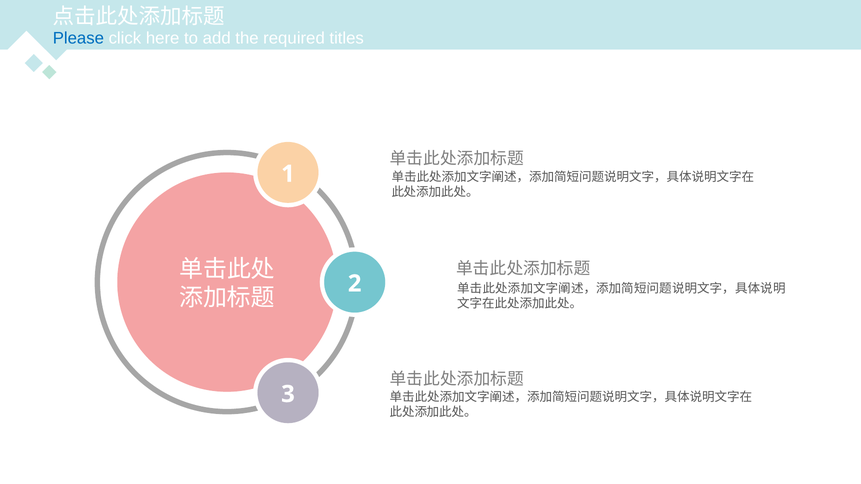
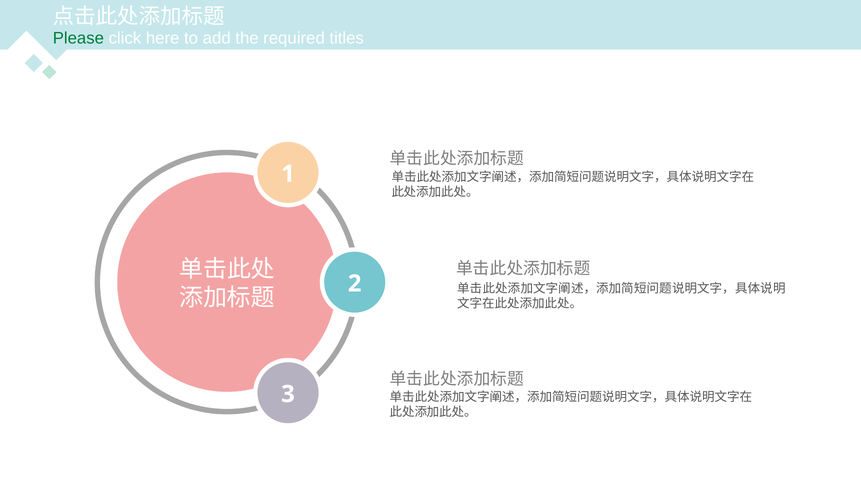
Please colour: blue -> green
